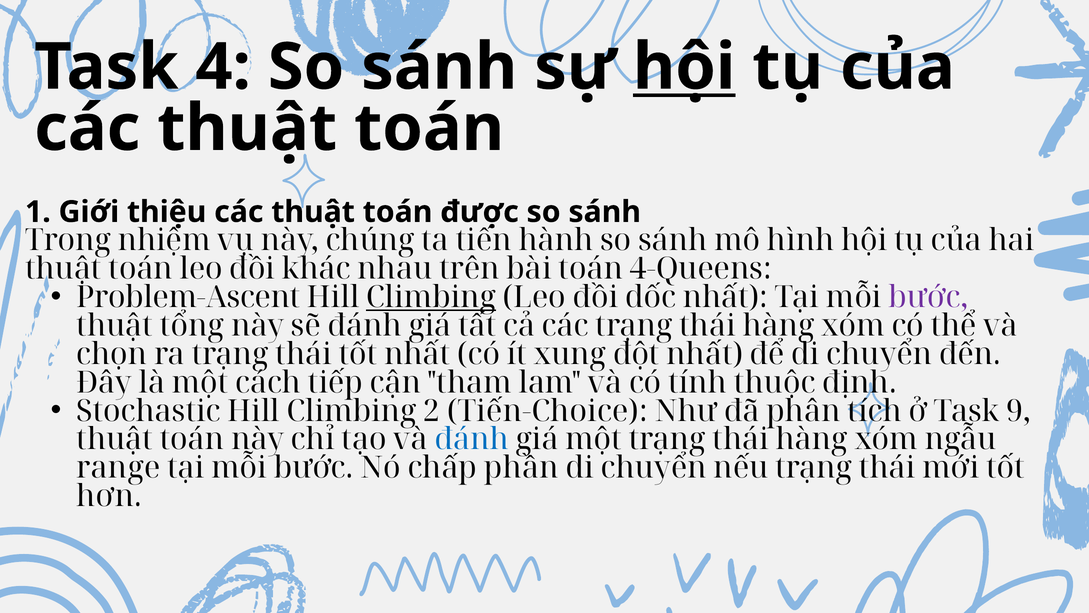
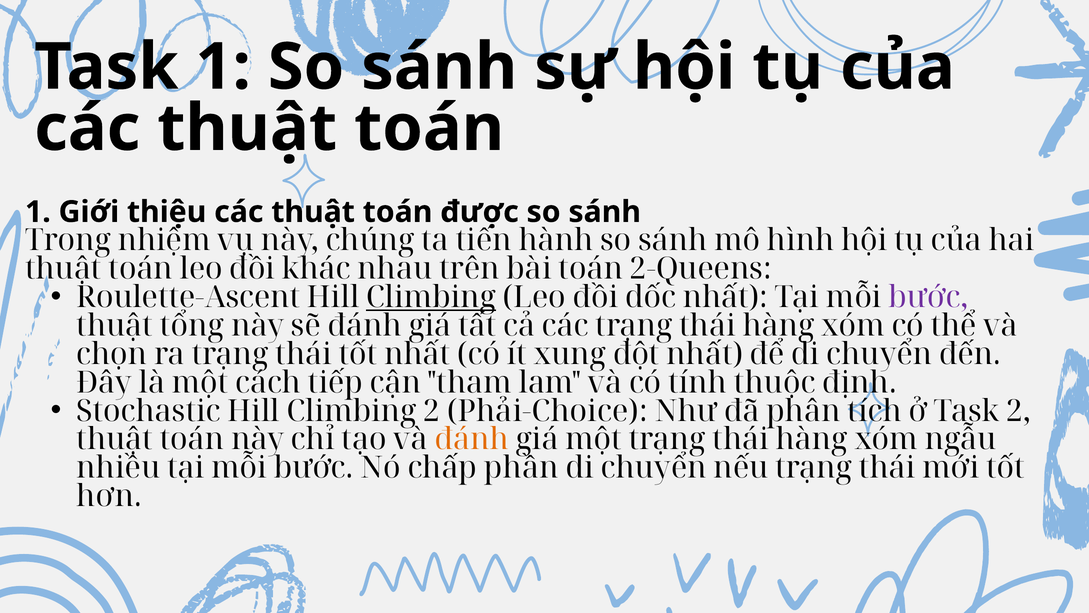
Task 4: 4 -> 1
hội at (684, 67) underline: present -> none
4-Queens: 4-Queens -> 2-Queens
Problem-Ascent: Problem-Ascent -> Roulette-Ascent
Tiến-Choice: Tiến-Choice -> Phải-Choice
Task 9: 9 -> 2
đánh at (472, 439) colour: blue -> orange
range: range -> nhiều
